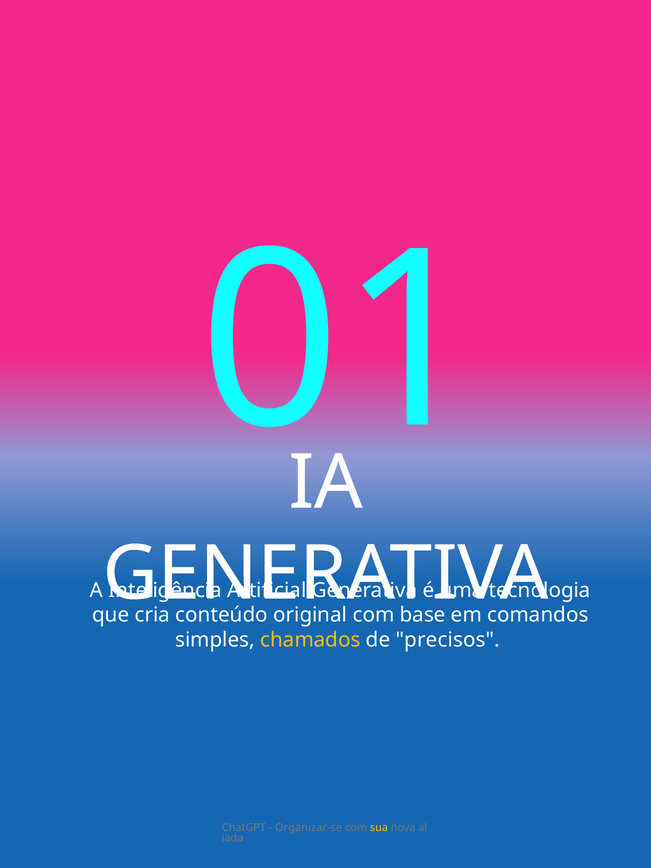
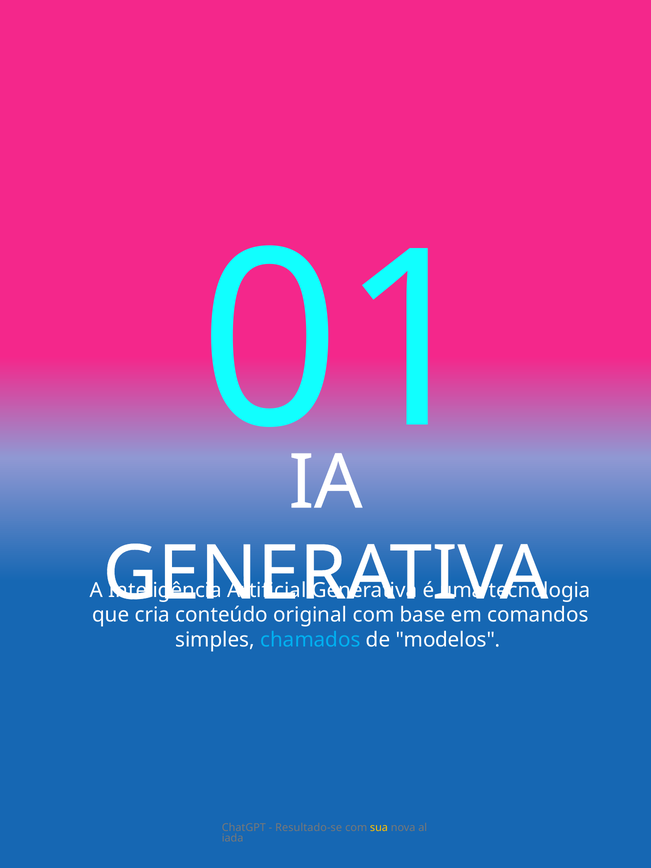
chamados colour: yellow -> light blue
precisos: precisos -> modelos
Organizar-se: Organizar-se -> Resultado-se
